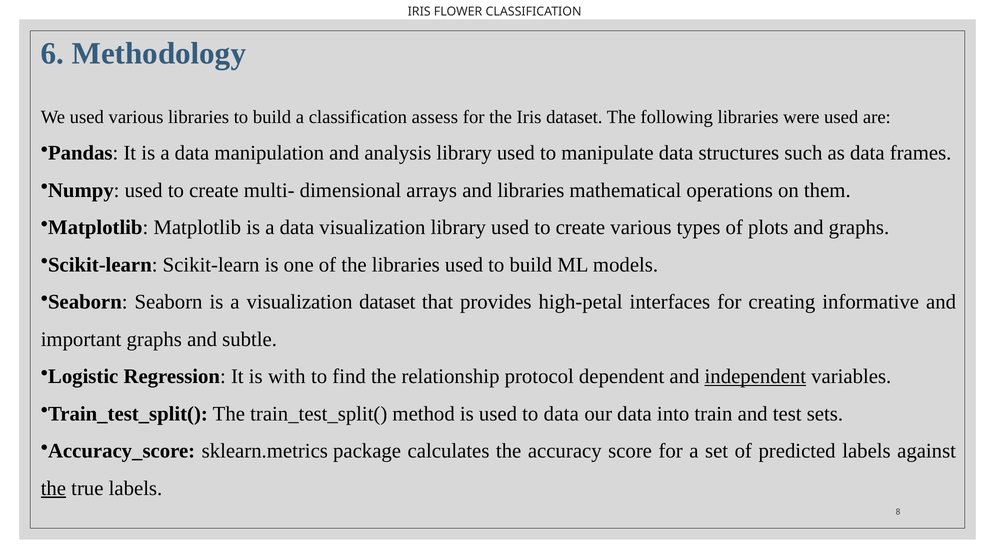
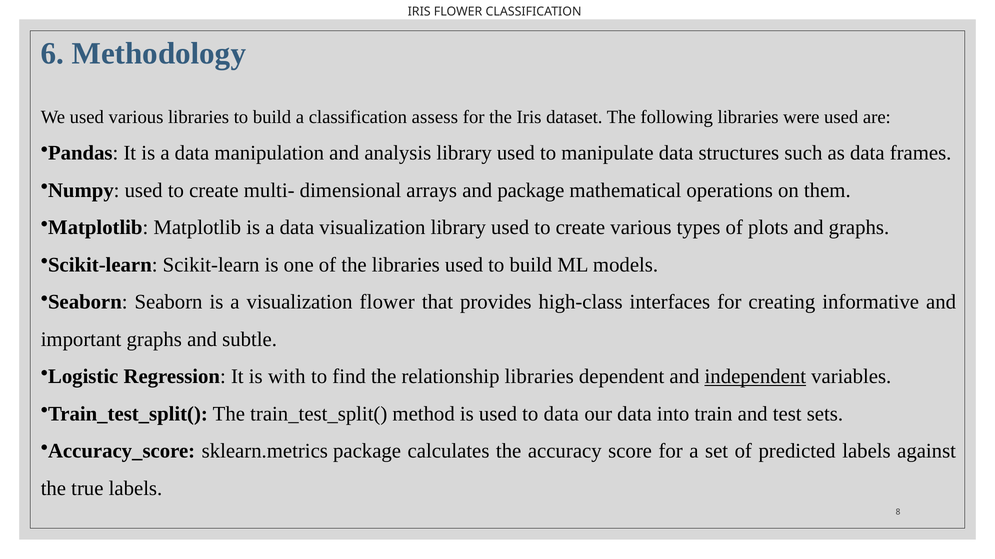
and libraries: libraries -> package
visualization dataset: dataset -> flower
high-petal: high-petal -> high-class
relationship protocol: protocol -> libraries
the at (53, 489) underline: present -> none
